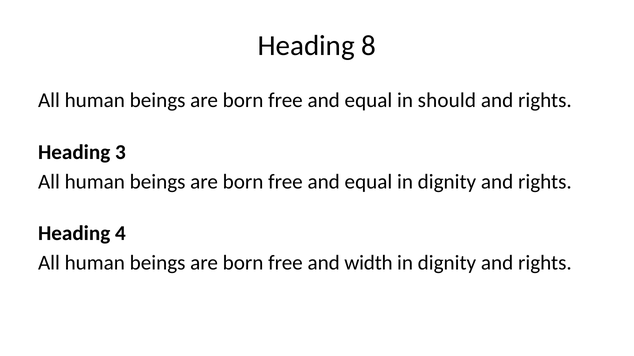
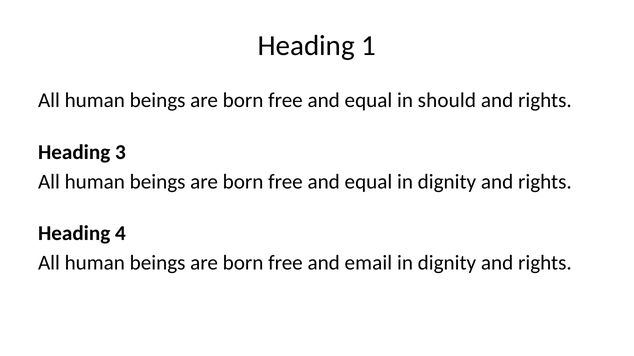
8: 8 -> 1
width: width -> email
